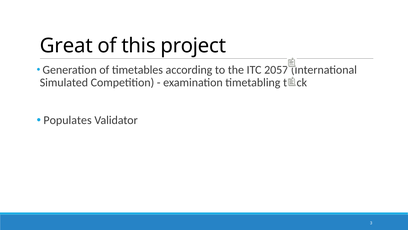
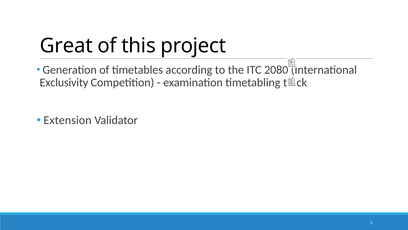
2057: 2057 -> 2080
Simulated: Simulated -> Exclusivity
Populates: Populates -> Extension
